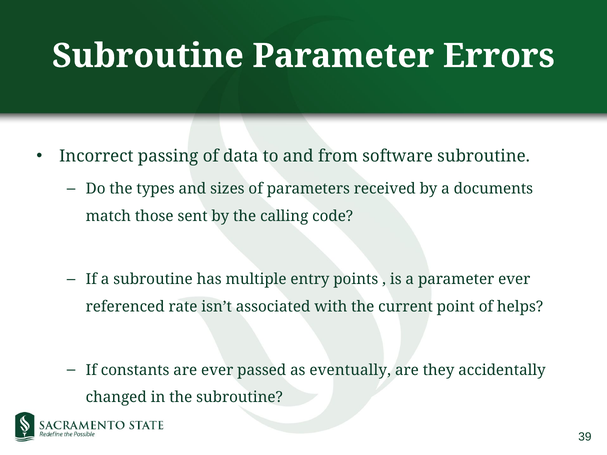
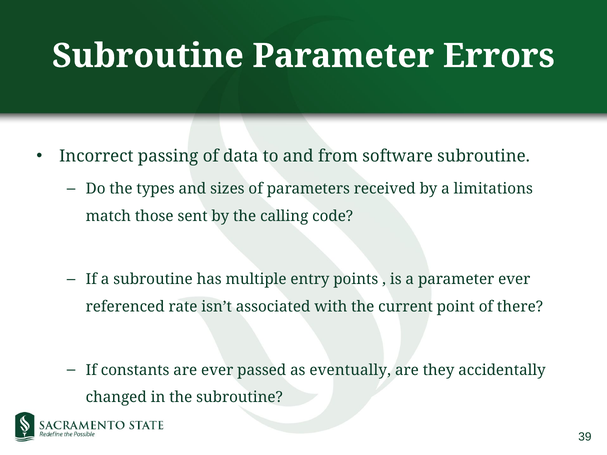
documents: documents -> limitations
helps: helps -> there
